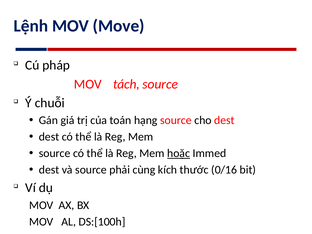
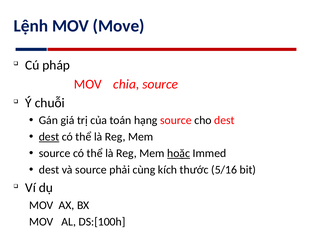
tách: tách -> chia
dest at (49, 137) underline: none -> present
0/16: 0/16 -> 5/16
